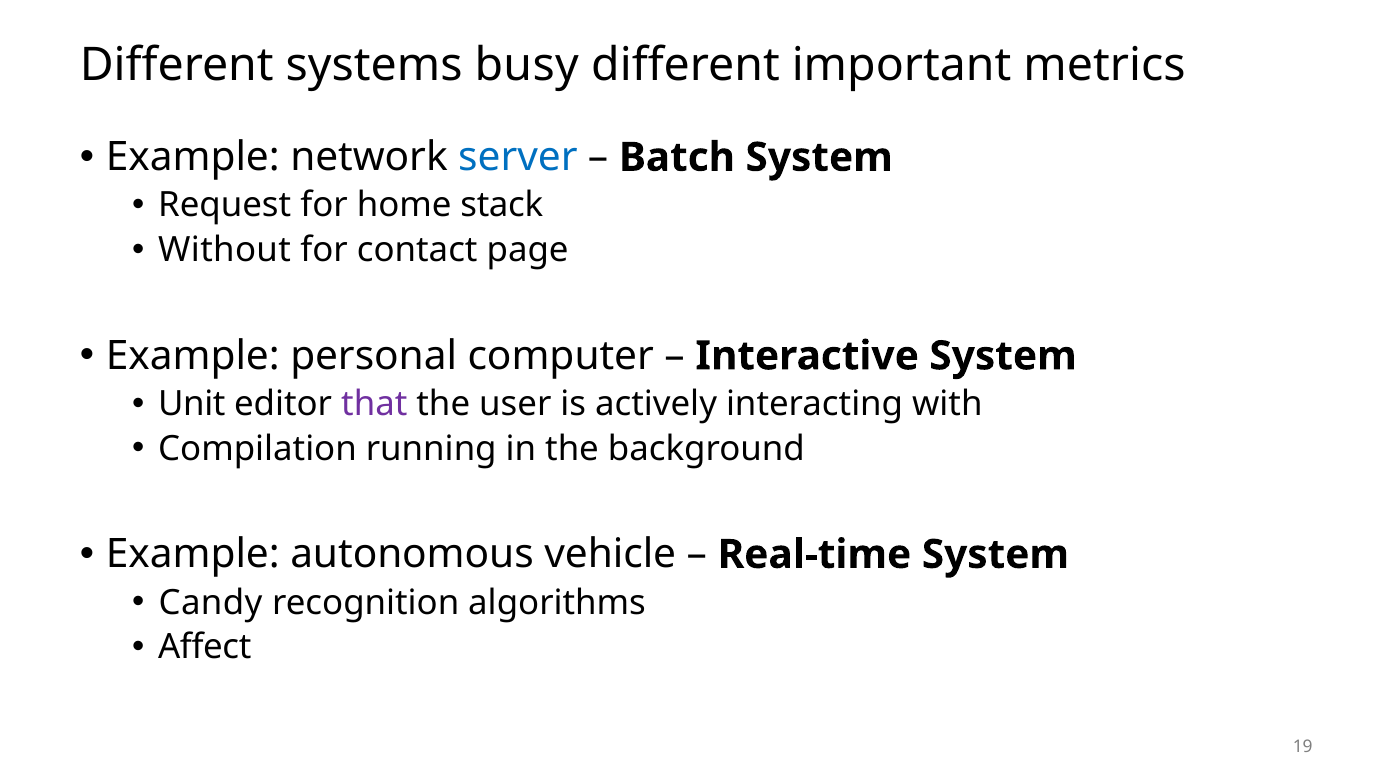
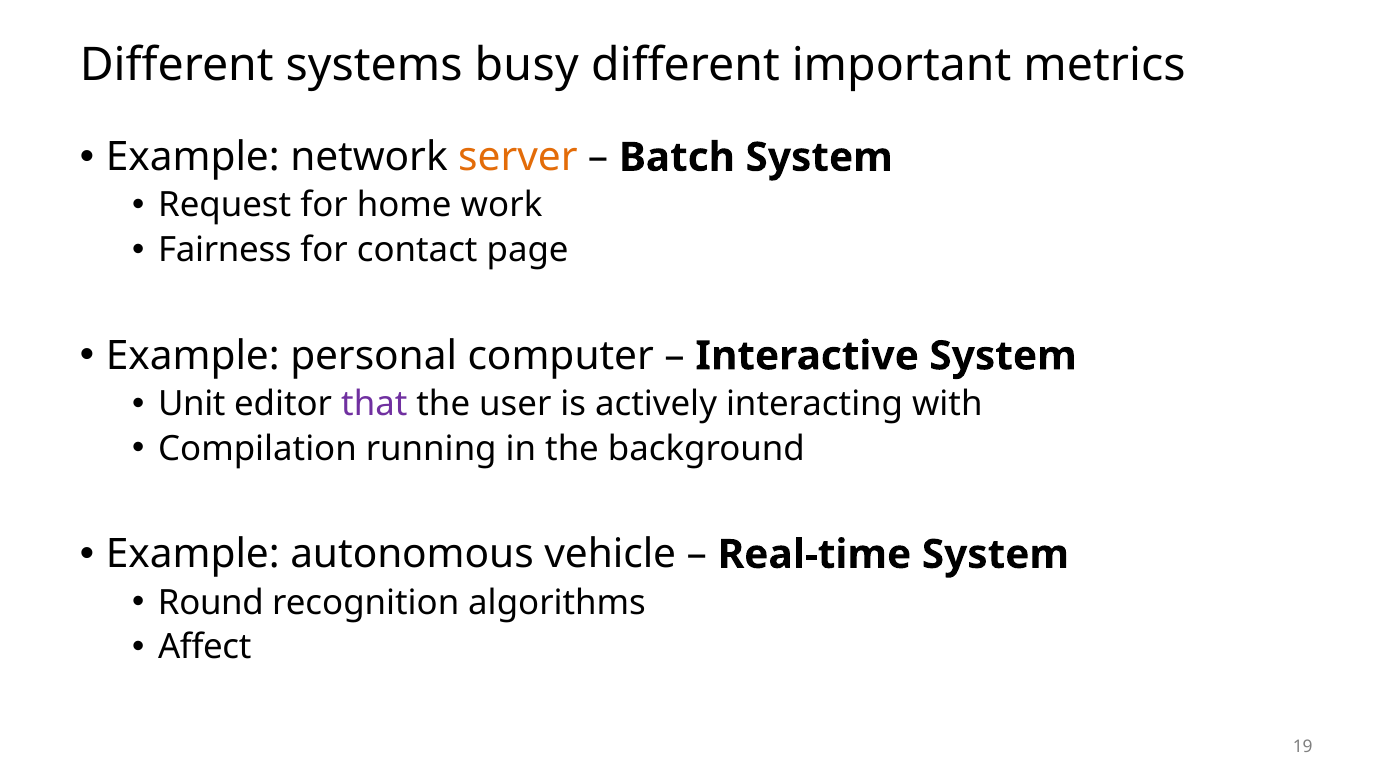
server colour: blue -> orange
stack: stack -> work
Without: Without -> Fairness
Candy: Candy -> Round
